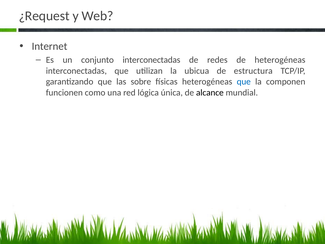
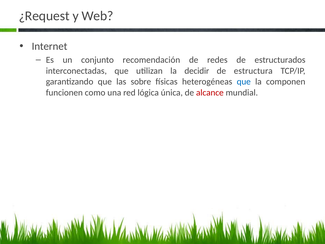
conjunto interconectadas: interconectadas -> recomendación
de heterogéneas: heterogéneas -> estructurados
ubicua: ubicua -> decidir
alcance colour: black -> red
